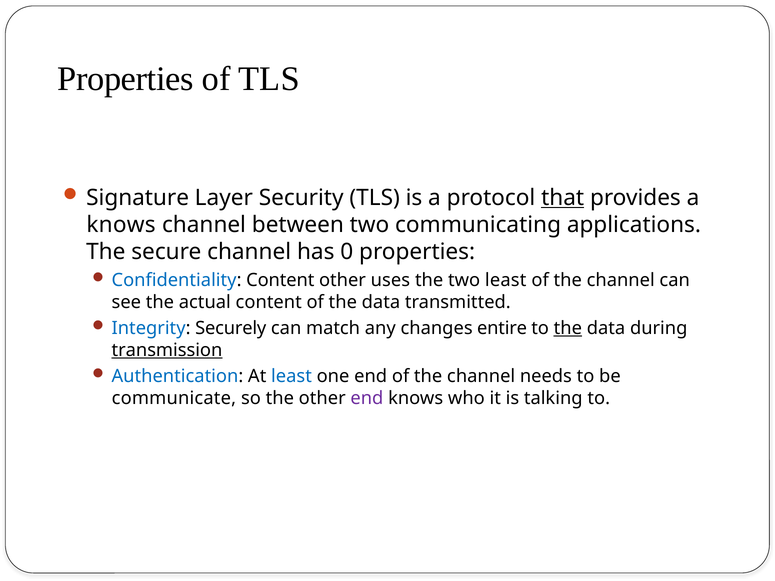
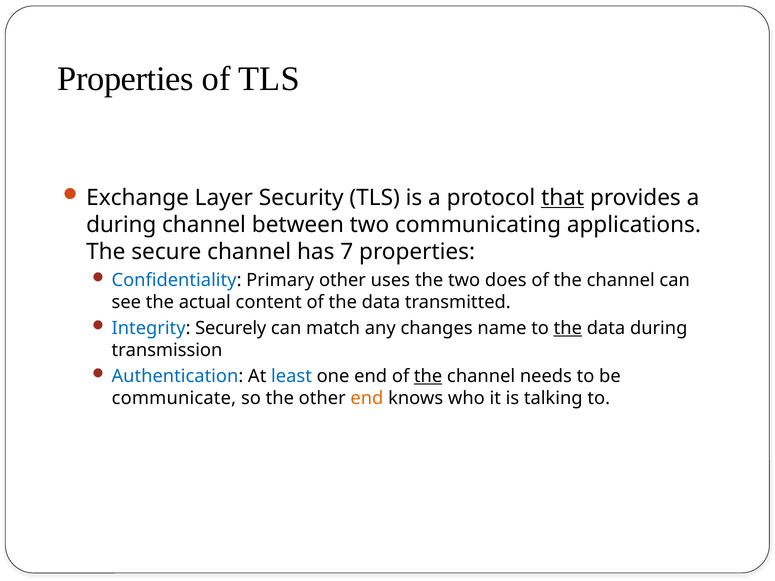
Signature: Signature -> Exchange
knows at (121, 225): knows -> during
0: 0 -> 7
Confidentiality Content: Content -> Primary
two least: least -> does
entire: entire -> name
transmission underline: present -> none
the at (428, 376) underline: none -> present
end at (367, 398) colour: purple -> orange
